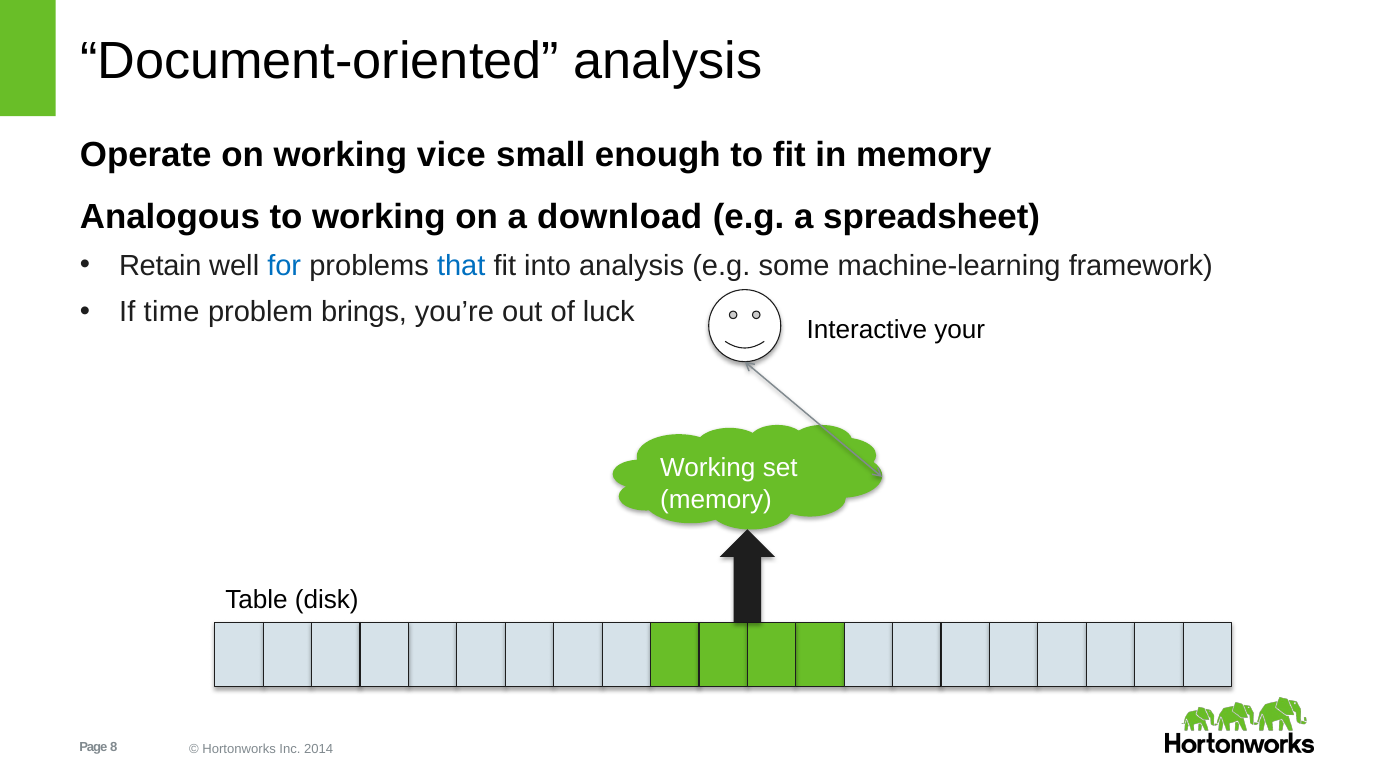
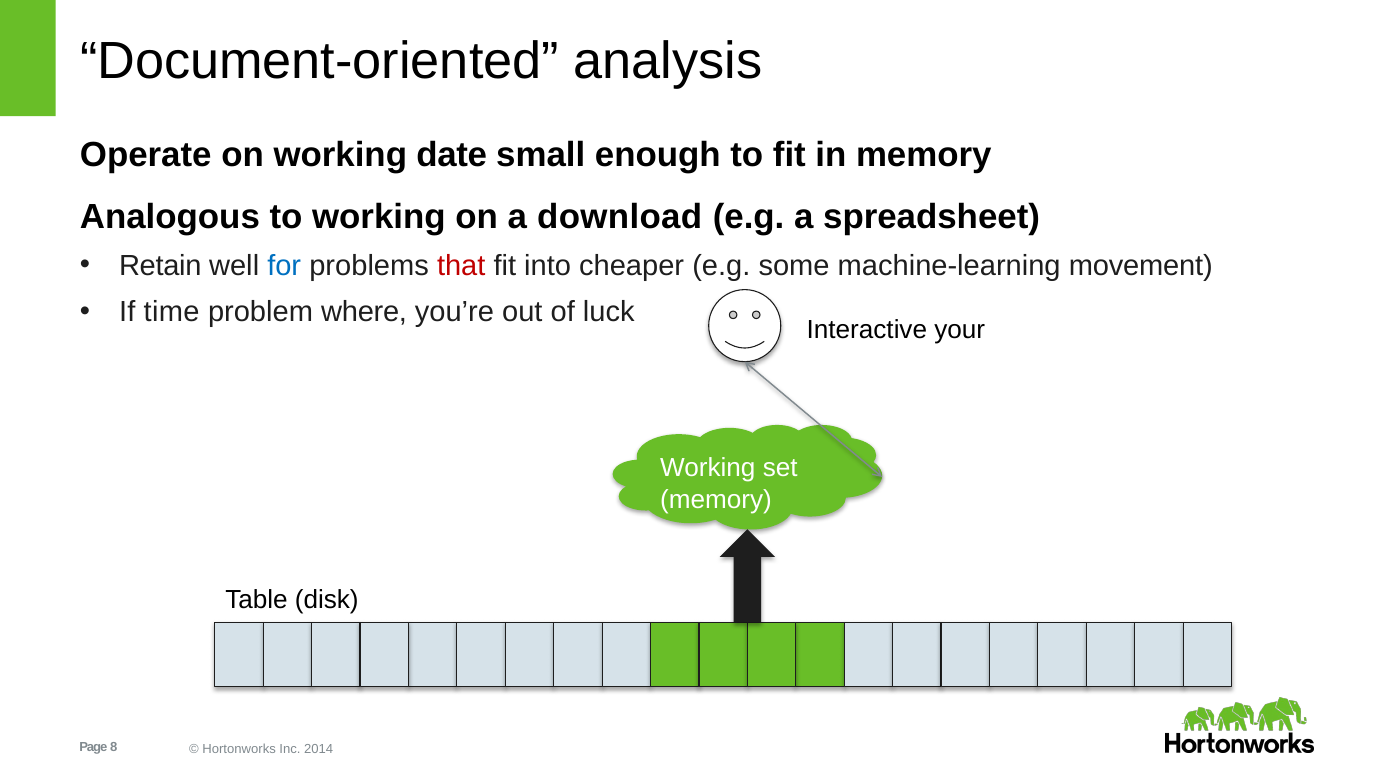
vice: vice -> date
that colour: blue -> red
into analysis: analysis -> cheaper
framework: framework -> movement
brings: brings -> where
